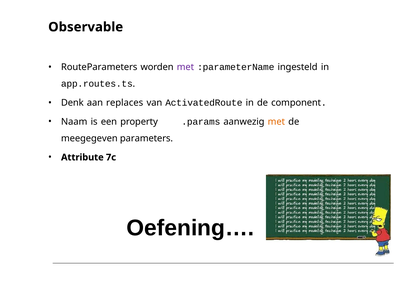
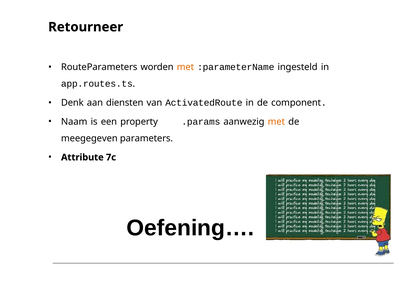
Observable: Observable -> Retourneer
met at (185, 67) colour: purple -> orange
replaces: replaces -> diensten
